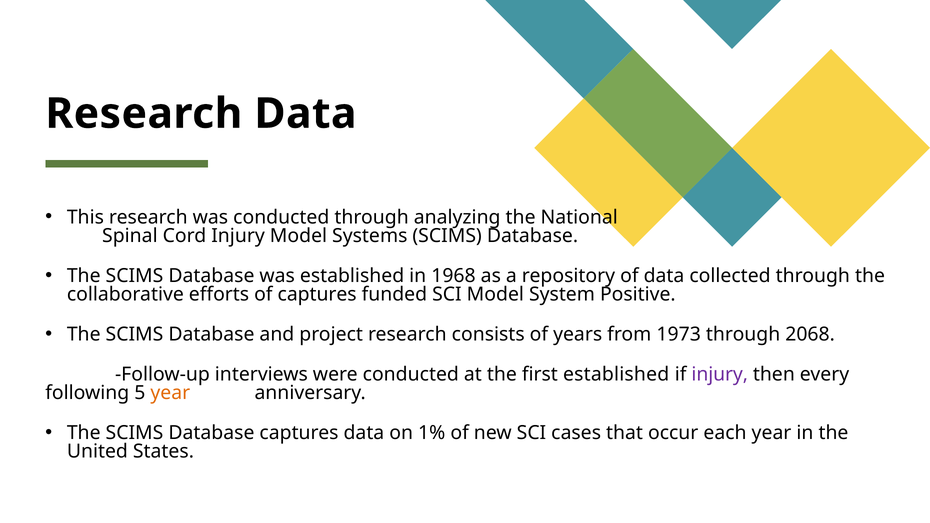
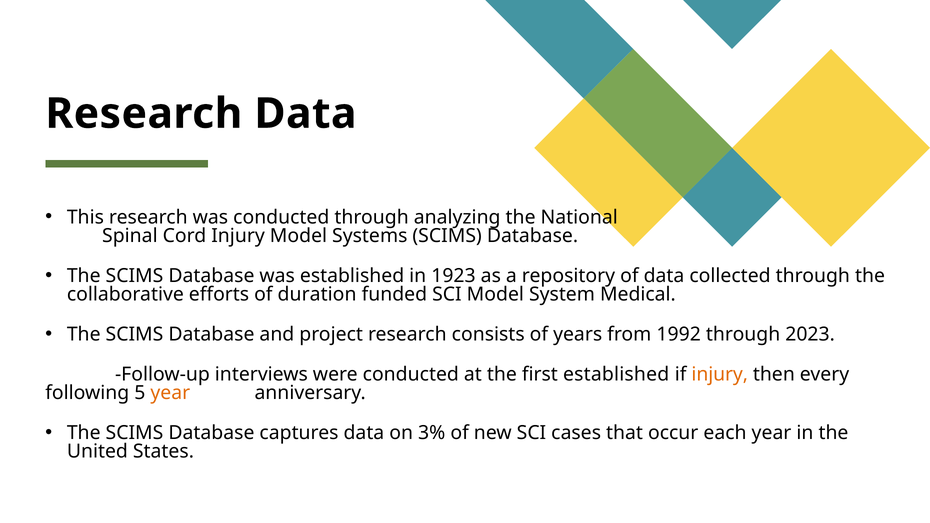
1968: 1968 -> 1923
of captures: captures -> duration
Positive: Positive -> Medical
1973: 1973 -> 1992
2068: 2068 -> 2023
injury at (720, 374) colour: purple -> orange
1%: 1% -> 3%
